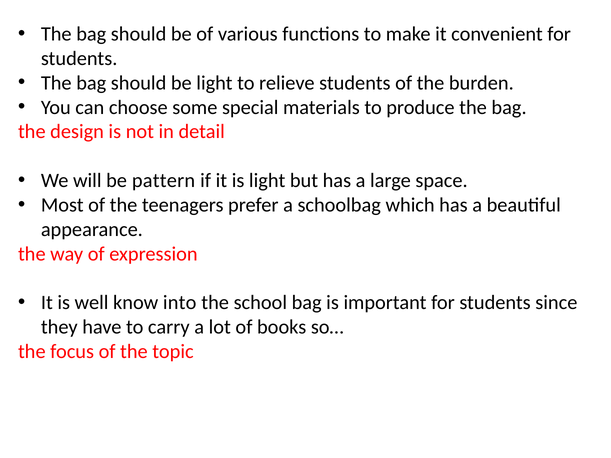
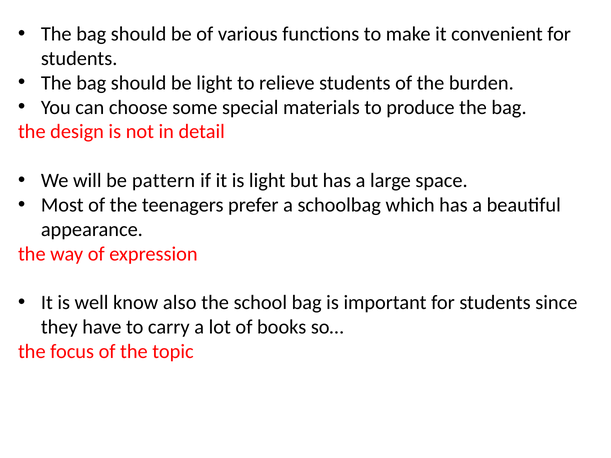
into: into -> also
